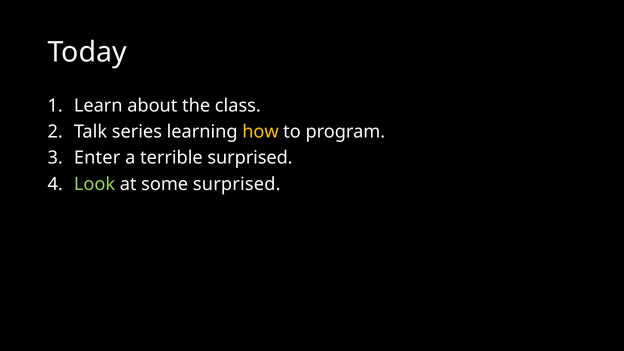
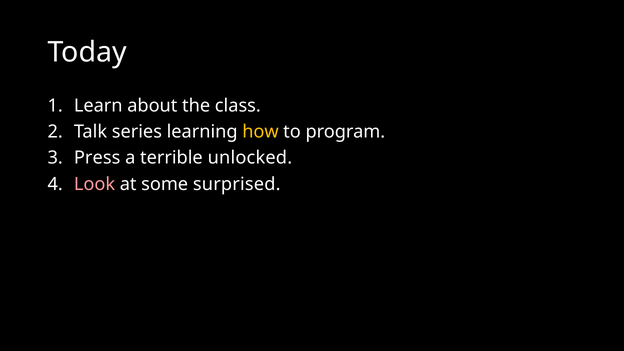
Enter: Enter -> Press
terrible surprised: surprised -> unlocked
Look colour: light green -> pink
